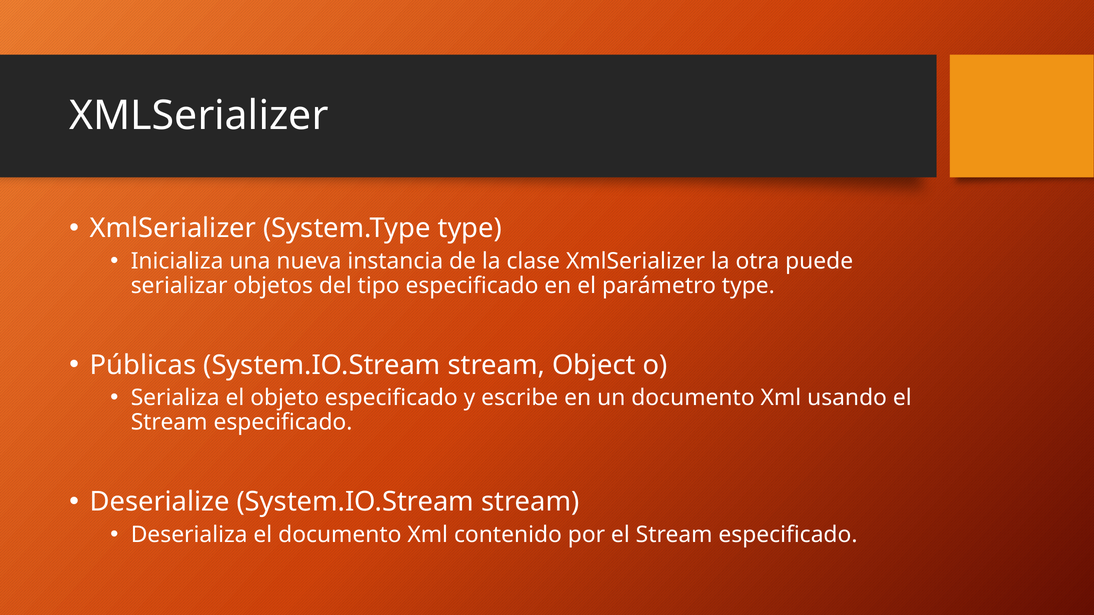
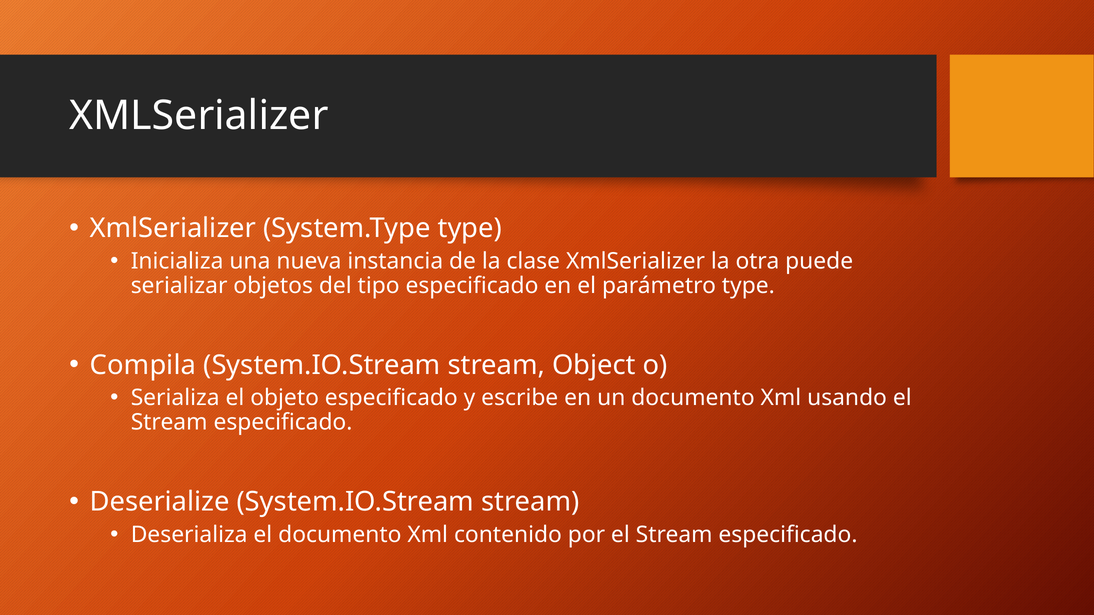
Públicas: Públicas -> Compila
